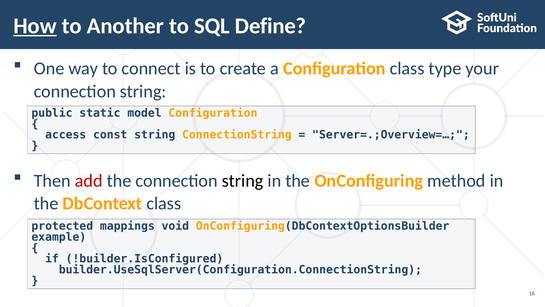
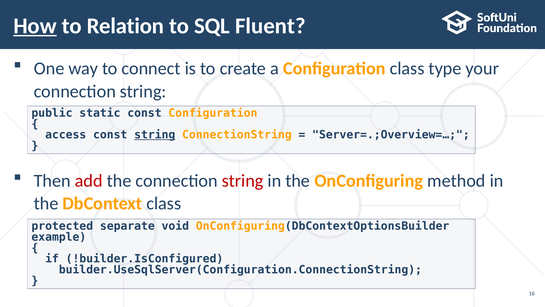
Another: Another -> Relation
Define: Define -> Fluent
static model: model -> const
string at (155, 135) underline: none -> present
string at (243, 180) colour: black -> red
mappings: mappings -> separate
